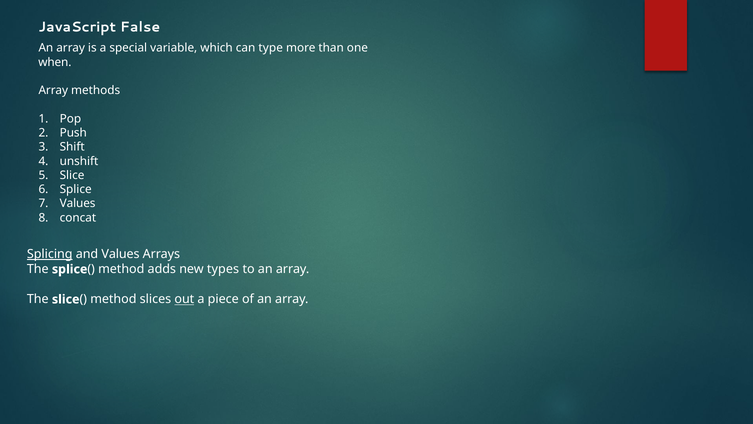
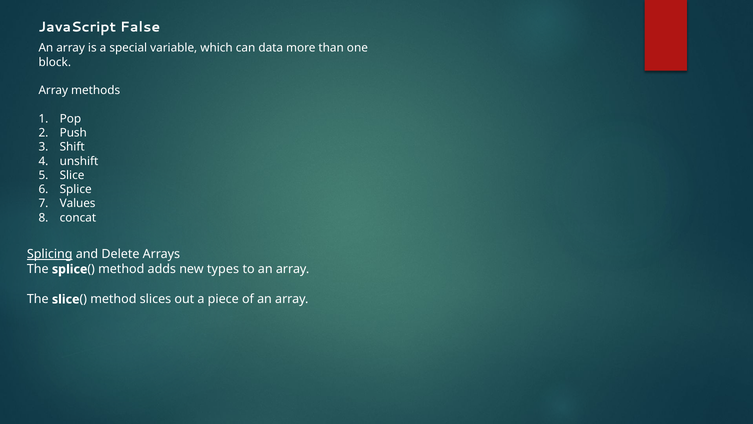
type: type -> data
when: when -> block
and Values: Values -> Delete
out underline: present -> none
